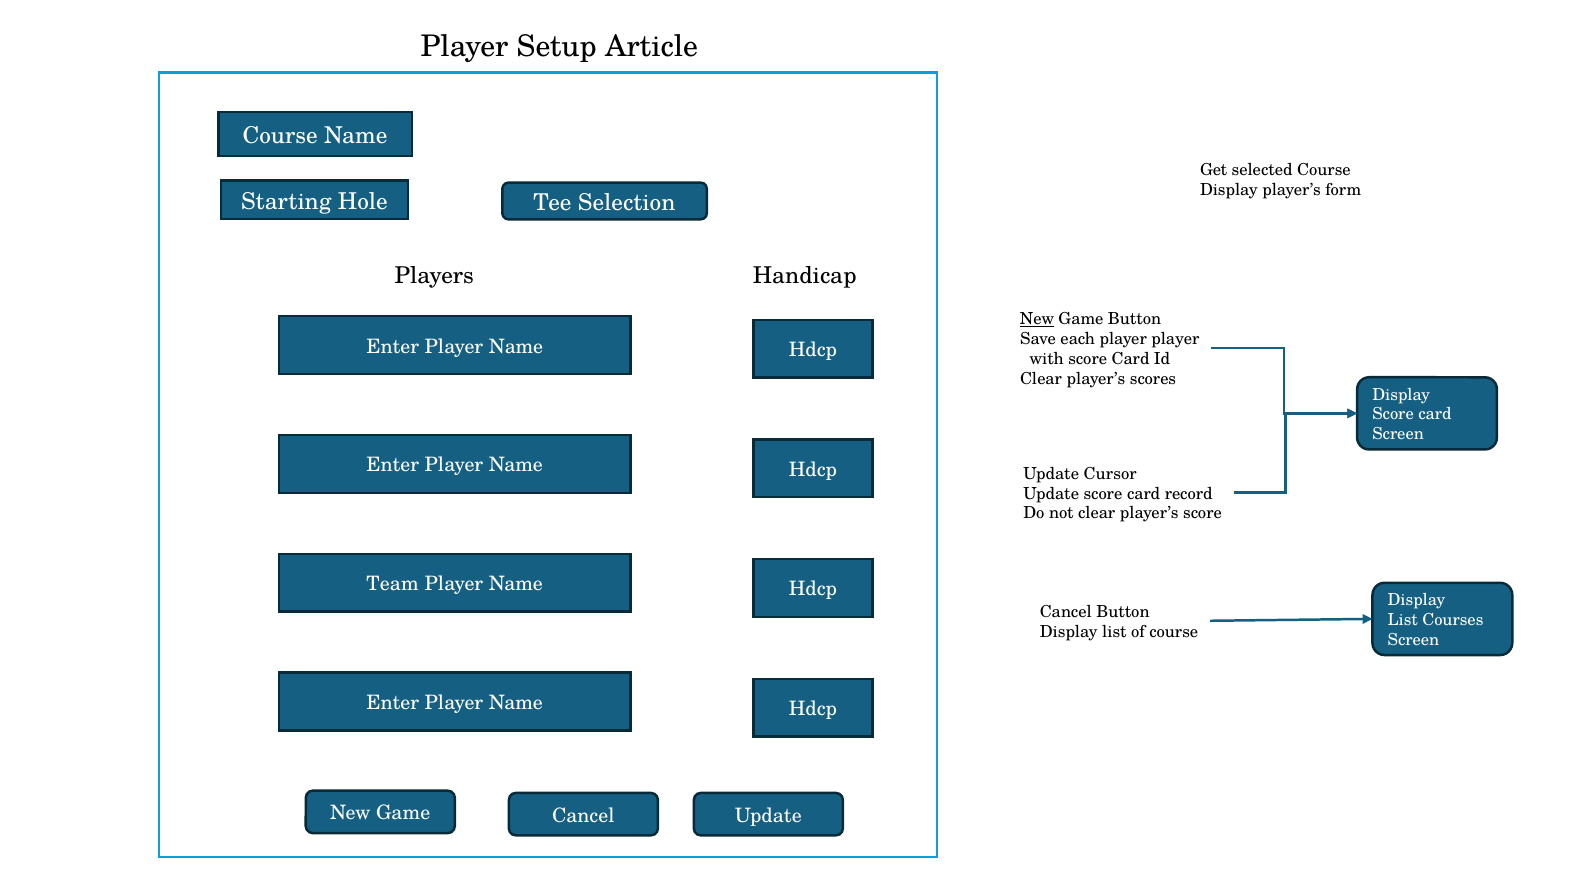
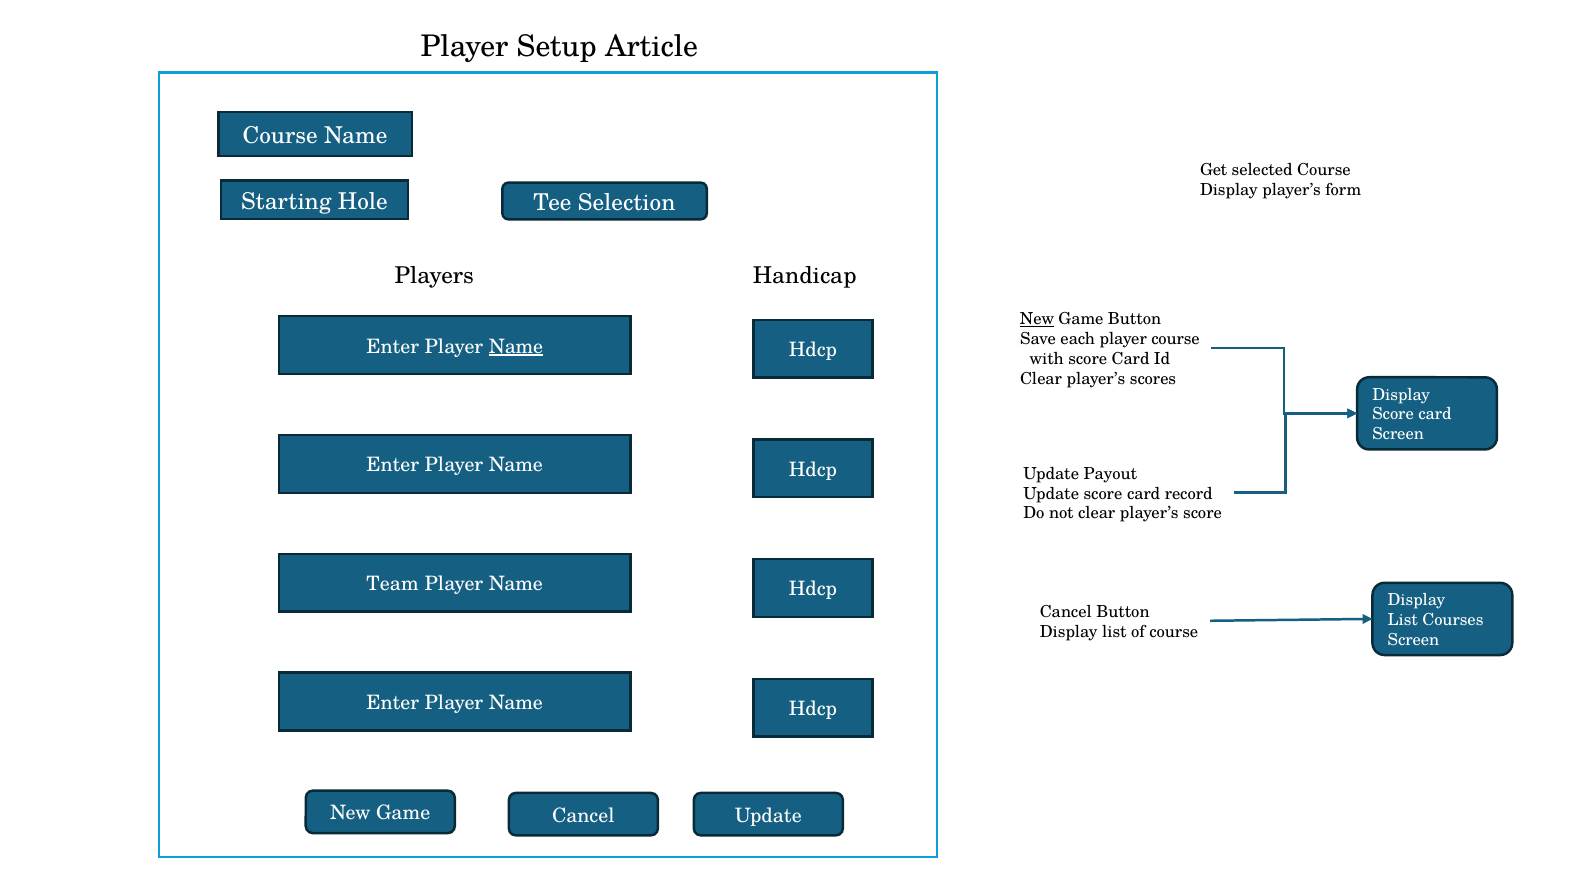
player player: player -> course
Name at (516, 347) underline: none -> present
Cursor: Cursor -> Payout
